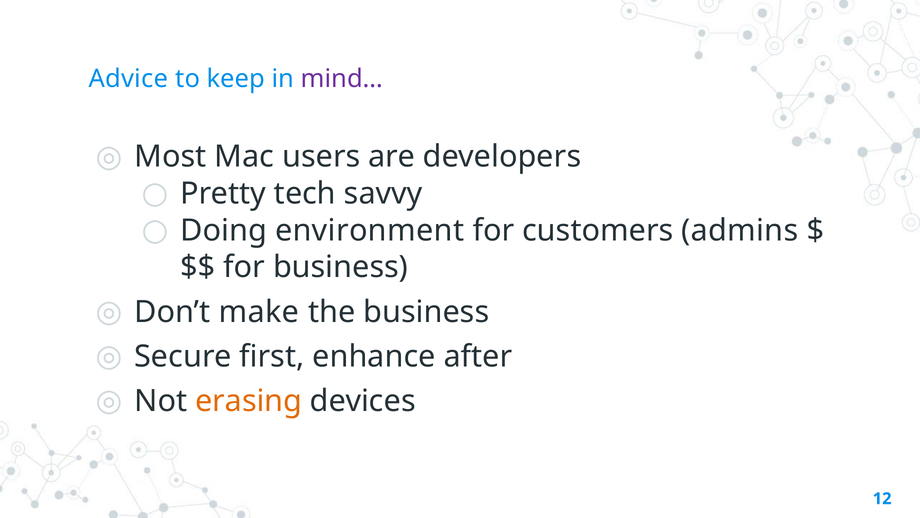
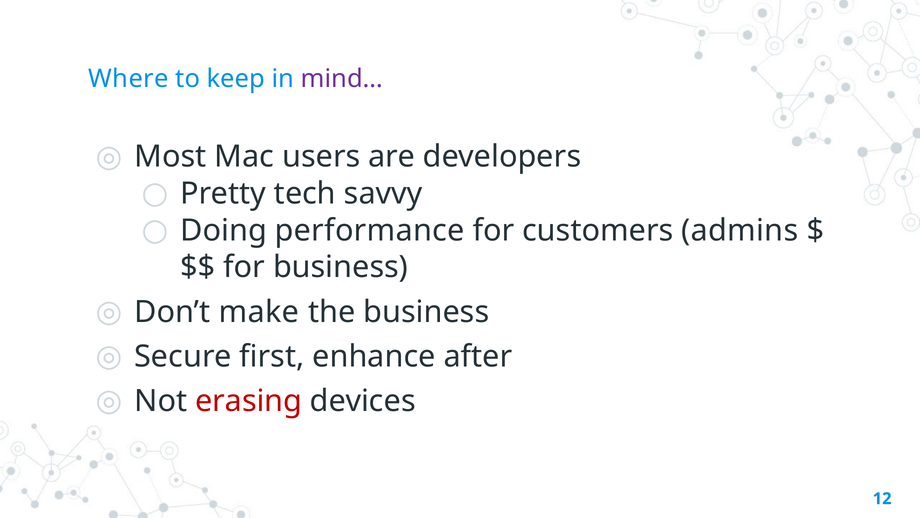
Advice: Advice -> Where
environment: environment -> performance
erasing colour: orange -> red
